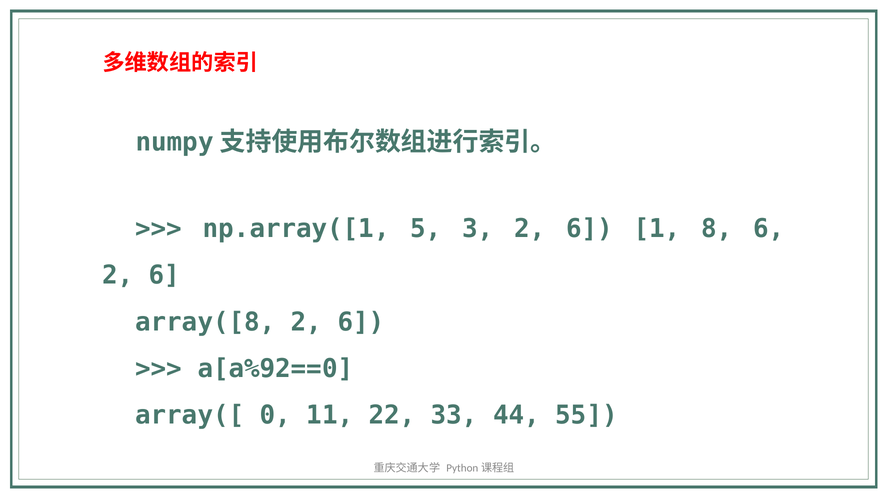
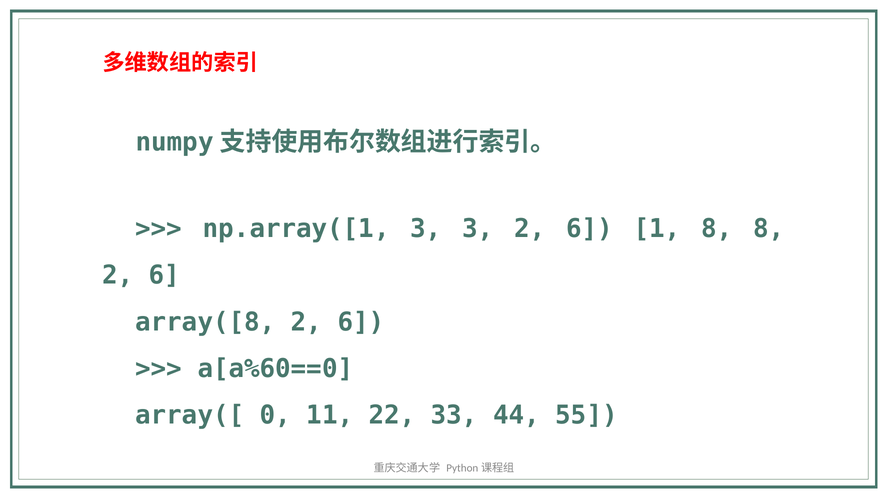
np.array([1 5: 5 -> 3
8 6: 6 -> 8
a[a%92==0: a[a%92==0 -> a[a%60==0
